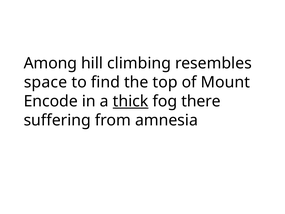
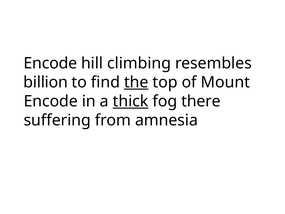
Among at (50, 63): Among -> Encode
space: space -> billion
the underline: none -> present
